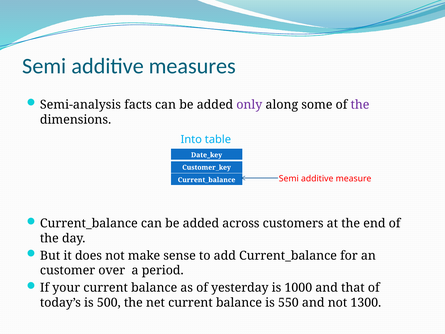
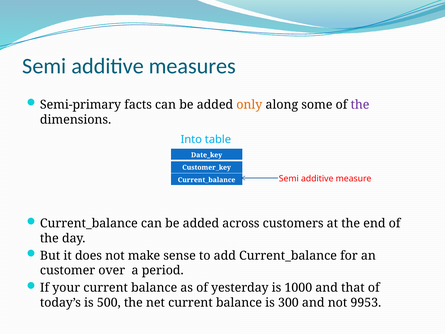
Semi-analysis: Semi-analysis -> Semi-primary
only colour: purple -> orange
550: 550 -> 300
1300: 1300 -> 9953
